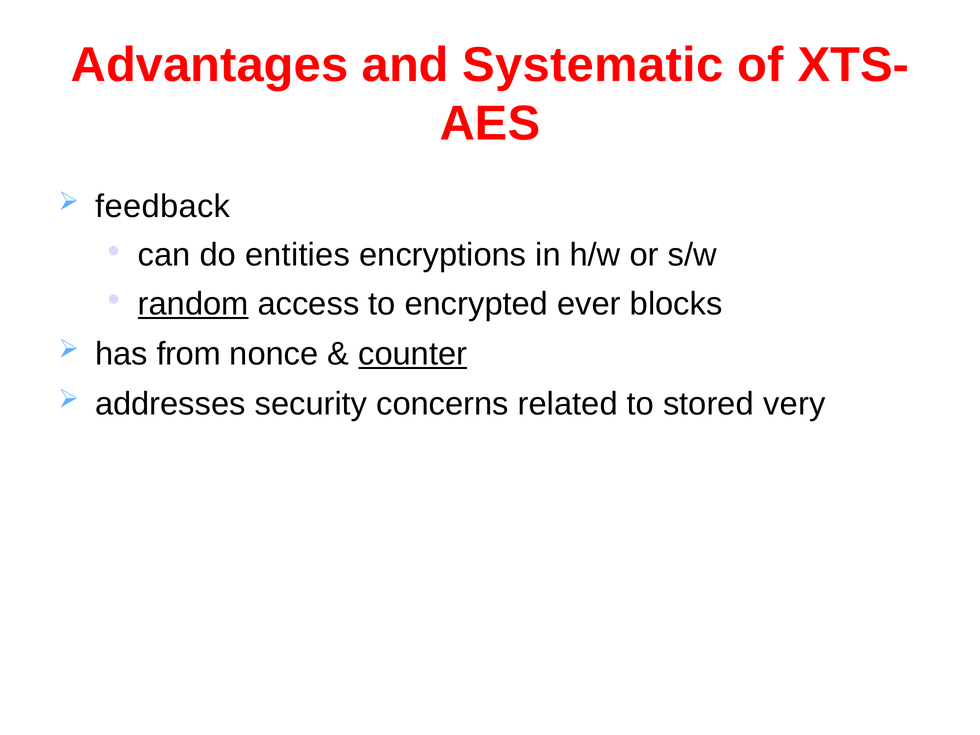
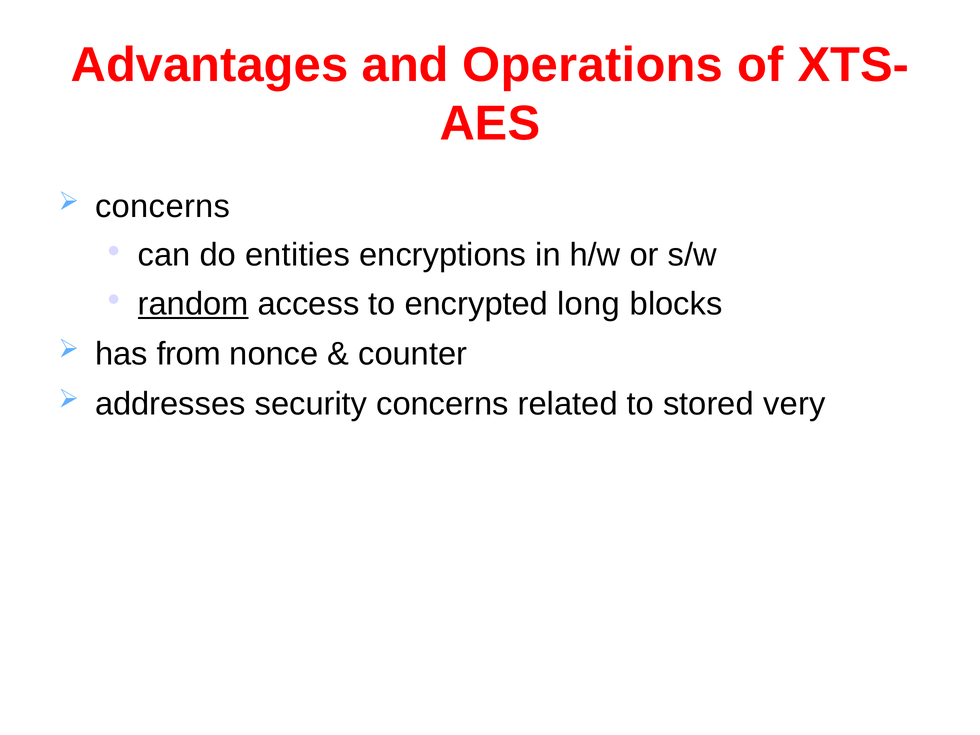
Systematic: Systematic -> Operations
feedback at (163, 206): feedback -> concerns
ever: ever -> long
counter underline: present -> none
